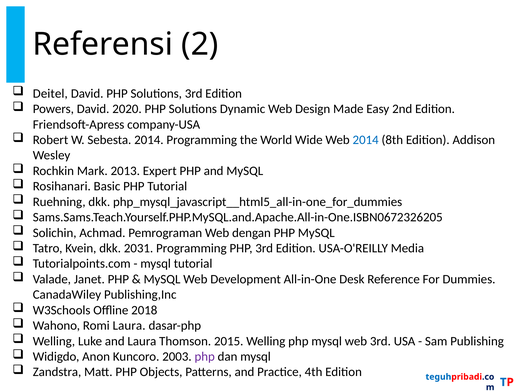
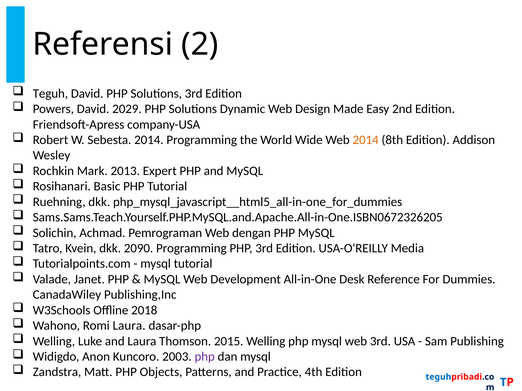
Deitel: Deitel -> Teguh
2020: 2020 -> 2029
2014 at (366, 140) colour: blue -> orange
2031: 2031 -> 2090
